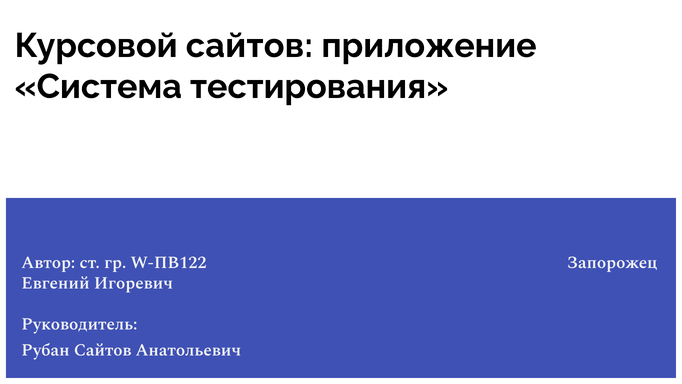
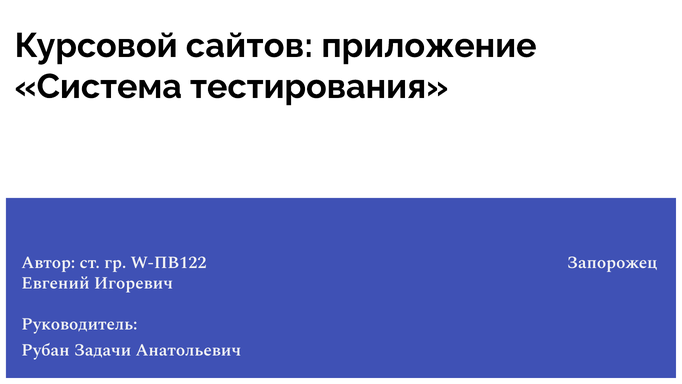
Рубан Сайтов: Сайтов -> Задачи
